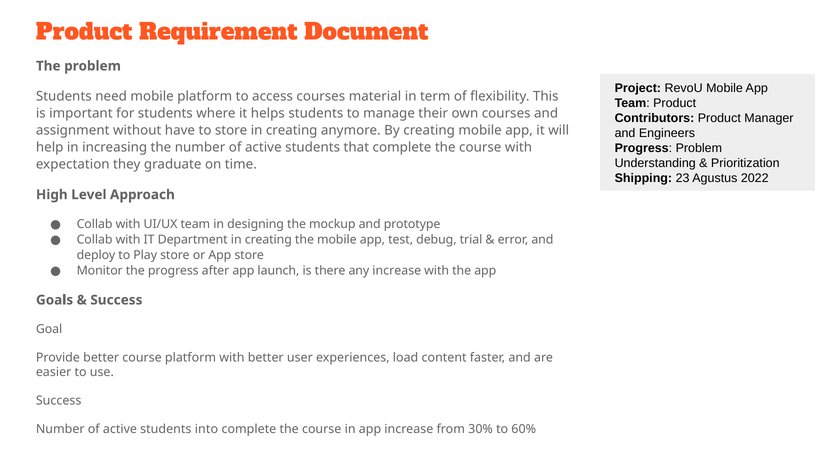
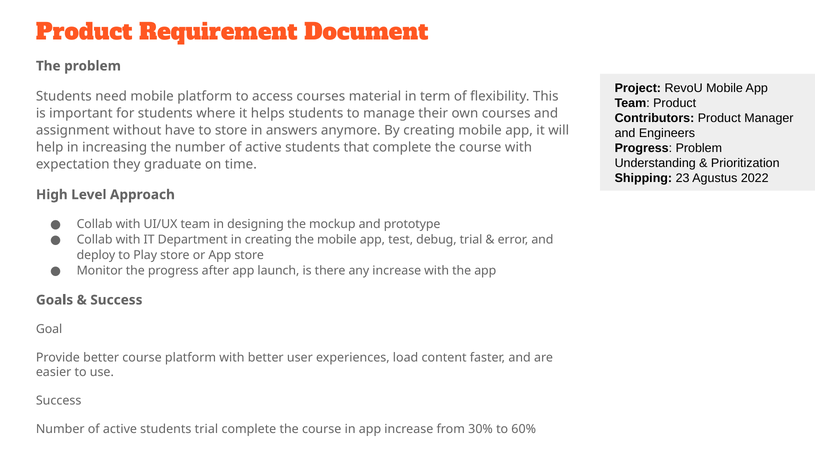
creating at (292, 130): creating -> answers
students into: into -> trial
